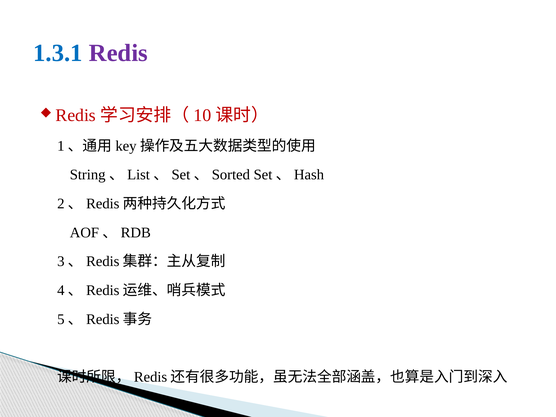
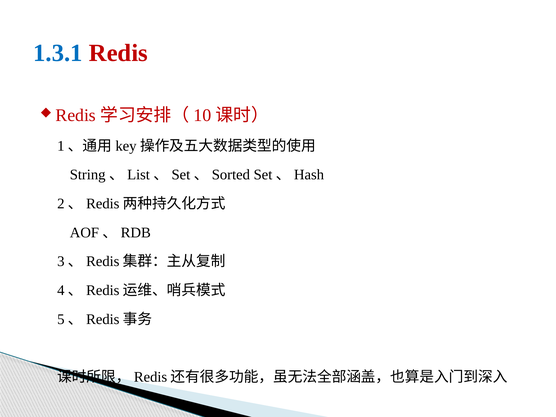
Redis colour: purple -> red
